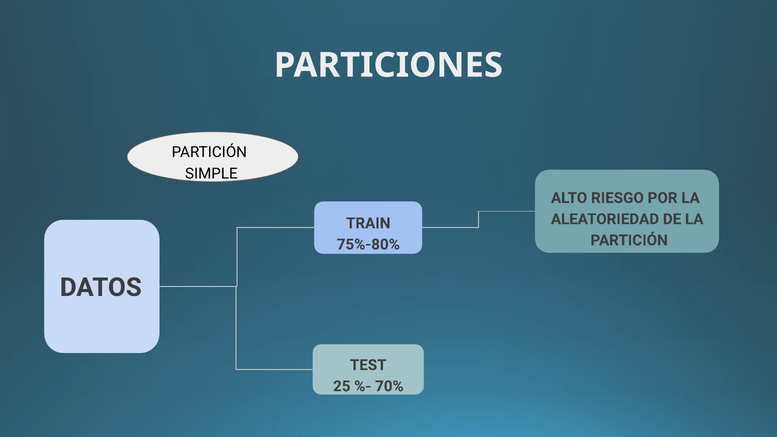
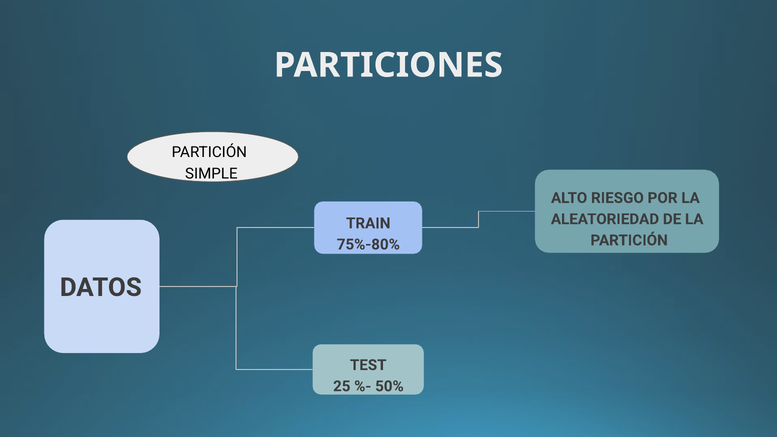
70%: 70% -> 50%
